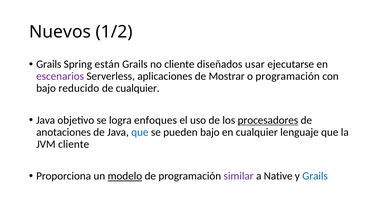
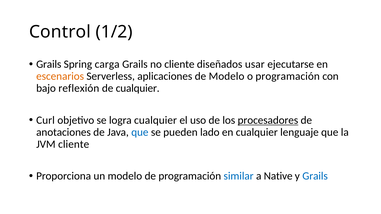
Nuevos: Nuevos -> Control
están: están -> carga
escenarios colour: purple -> orange
de Mostrar: Mostrar -> Modelo
reducido: reducido -> reflexión
Java at (46, 120): Java -> Curl
logra enfoques: enfoques -> cualquier
pueden bajo: bajo -> lado
modelo at (125, 176) underline: present -> none
similar colour: purple -> blue
